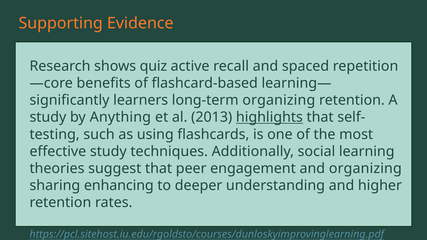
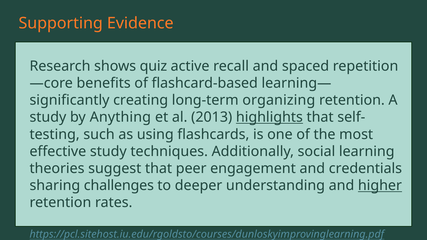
learners: learners -> creating
and organizing: organizing -> credentials
enhancing: enhancing -> challenges
higher underline: none -> present
